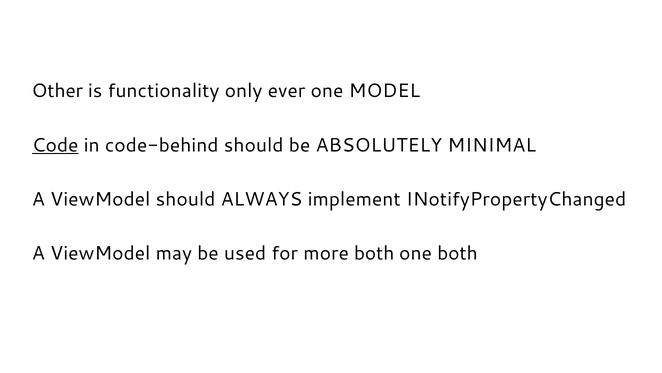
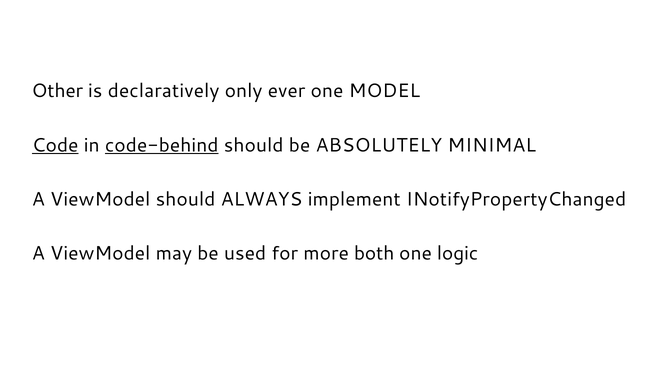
functionality: functionality -> declaratively
code-behind underline: none -> present
one both: both -> logic
